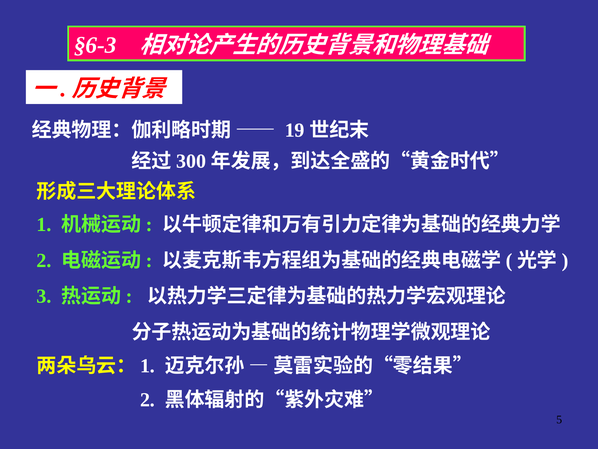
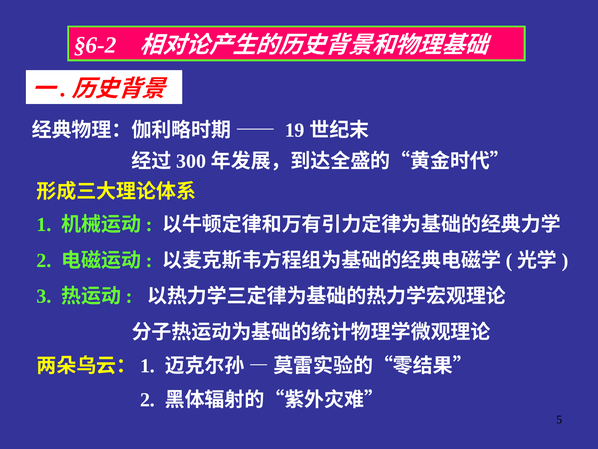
§6-3: §6-3 -> §6-2
